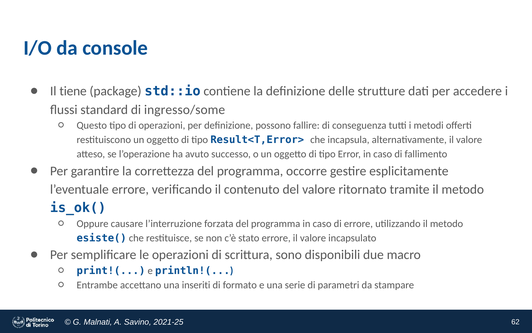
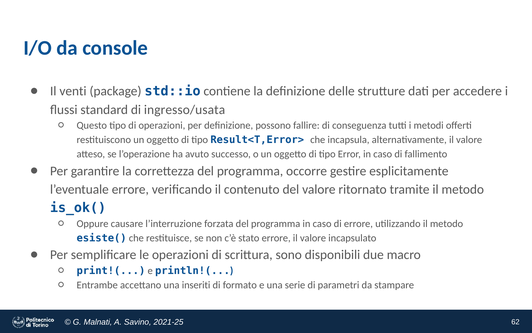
tiene: tiene -> venti
ingresso/some: ingresso/some -> ingresso/usata
